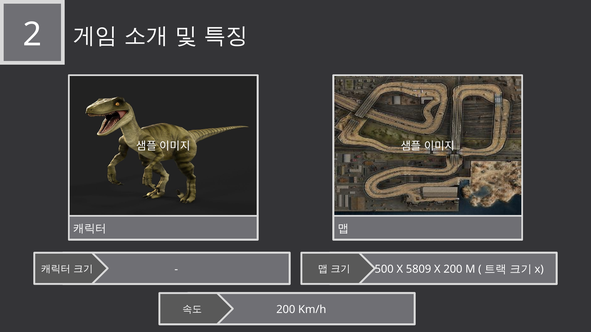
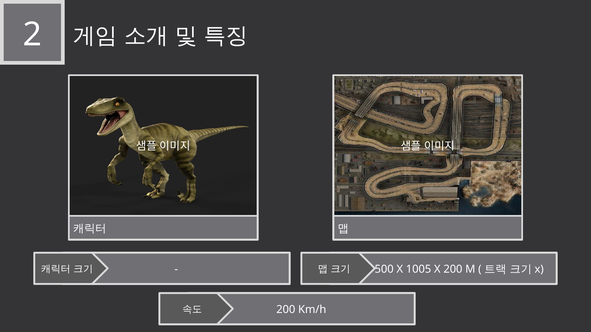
5809: 5809 -> 1005
